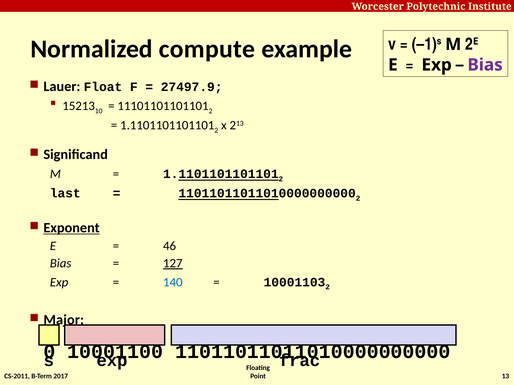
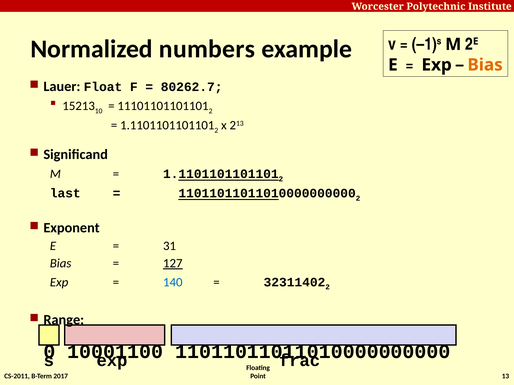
compute: compute -> numbers
Bias at (485, 65) colour: purple -> orange
27497.9: 27497.9 -> 80262.7
Exponent underline: present -> none
46: 46 -> 31
10001103: 10001103 -> 32311402
Major: Major -> Range
